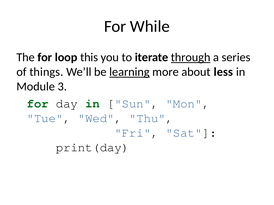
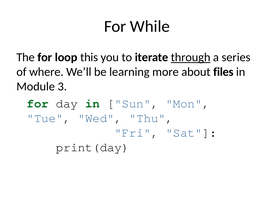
things: things -> where
learning underline: present -> none
less: less -> files
